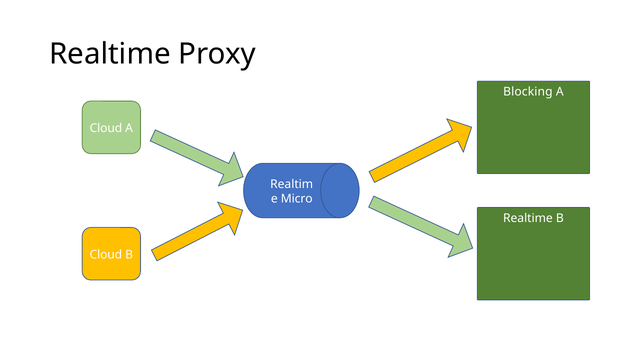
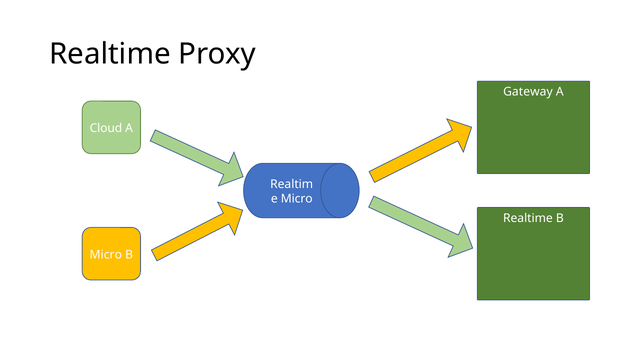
Blocking: Blocking -> Gateway
Cloud at (106, 255): Cloud -> Micro
